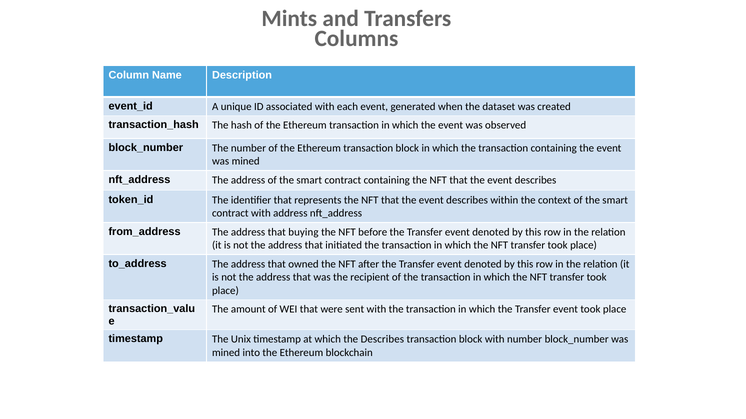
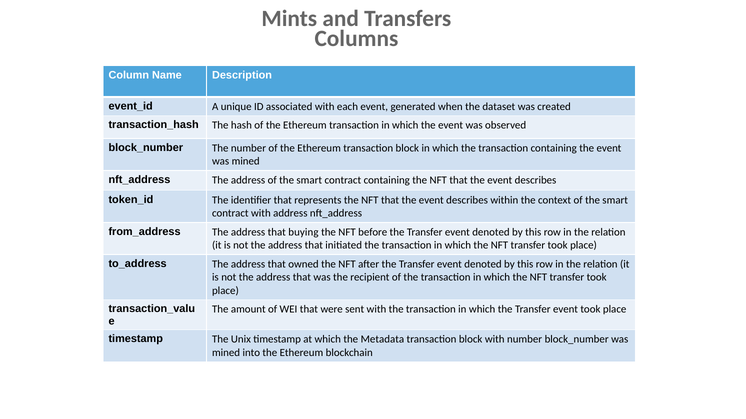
the Describes: Describes -> Metadata
